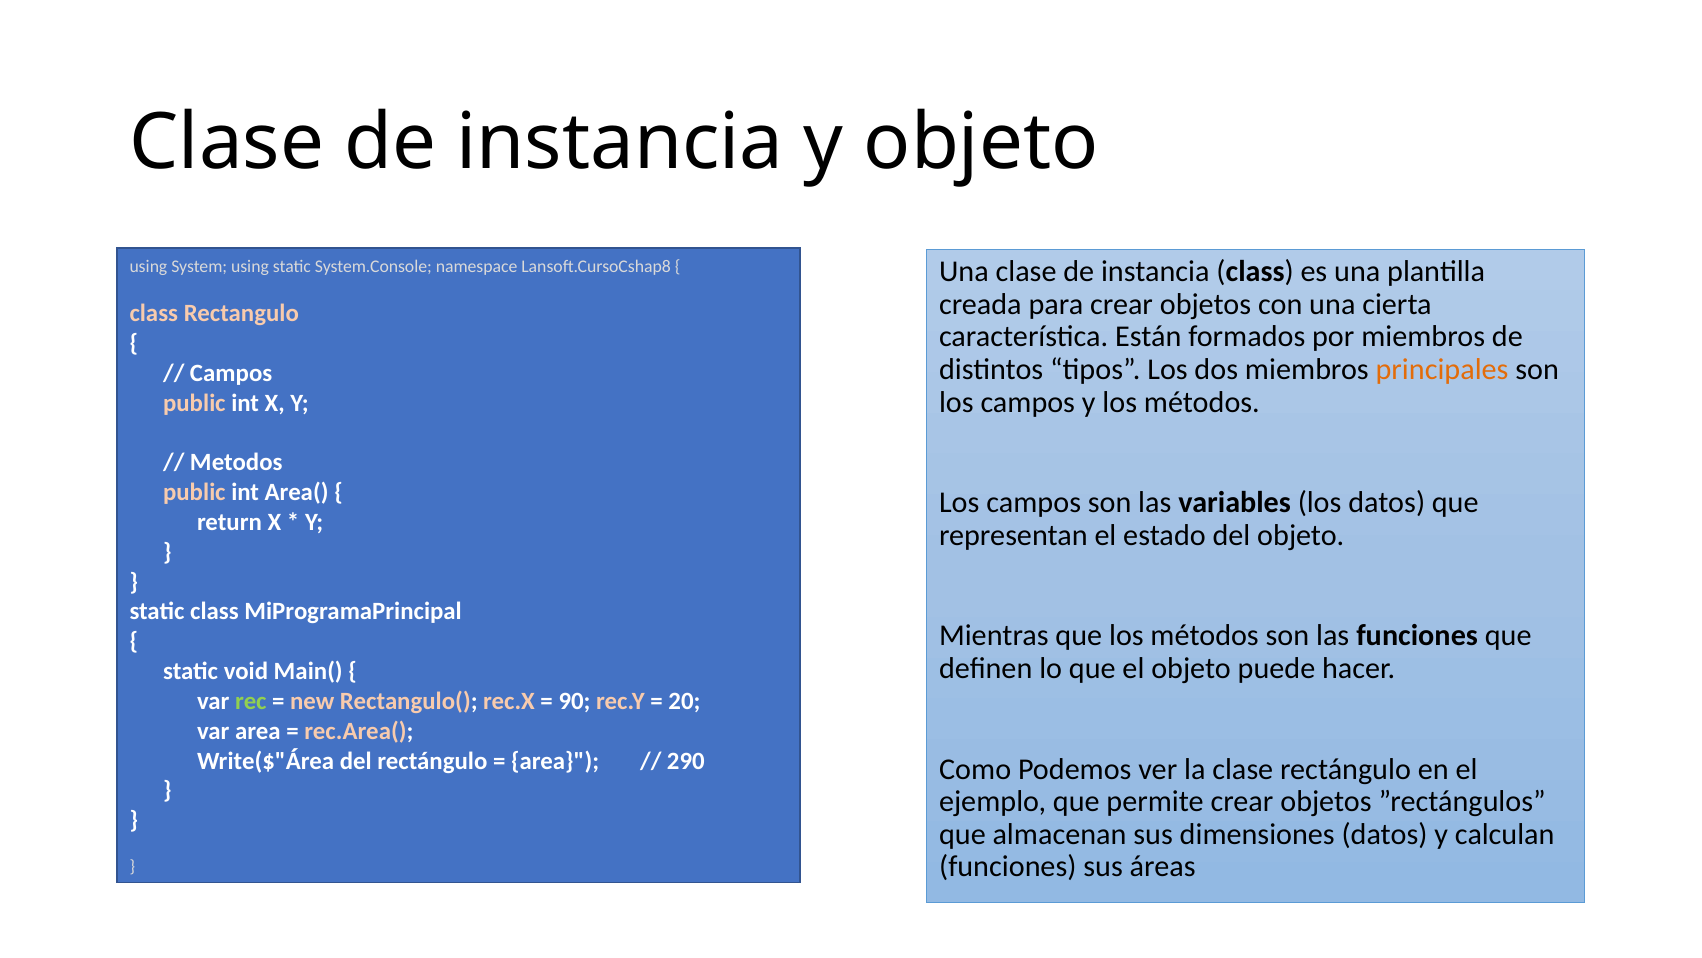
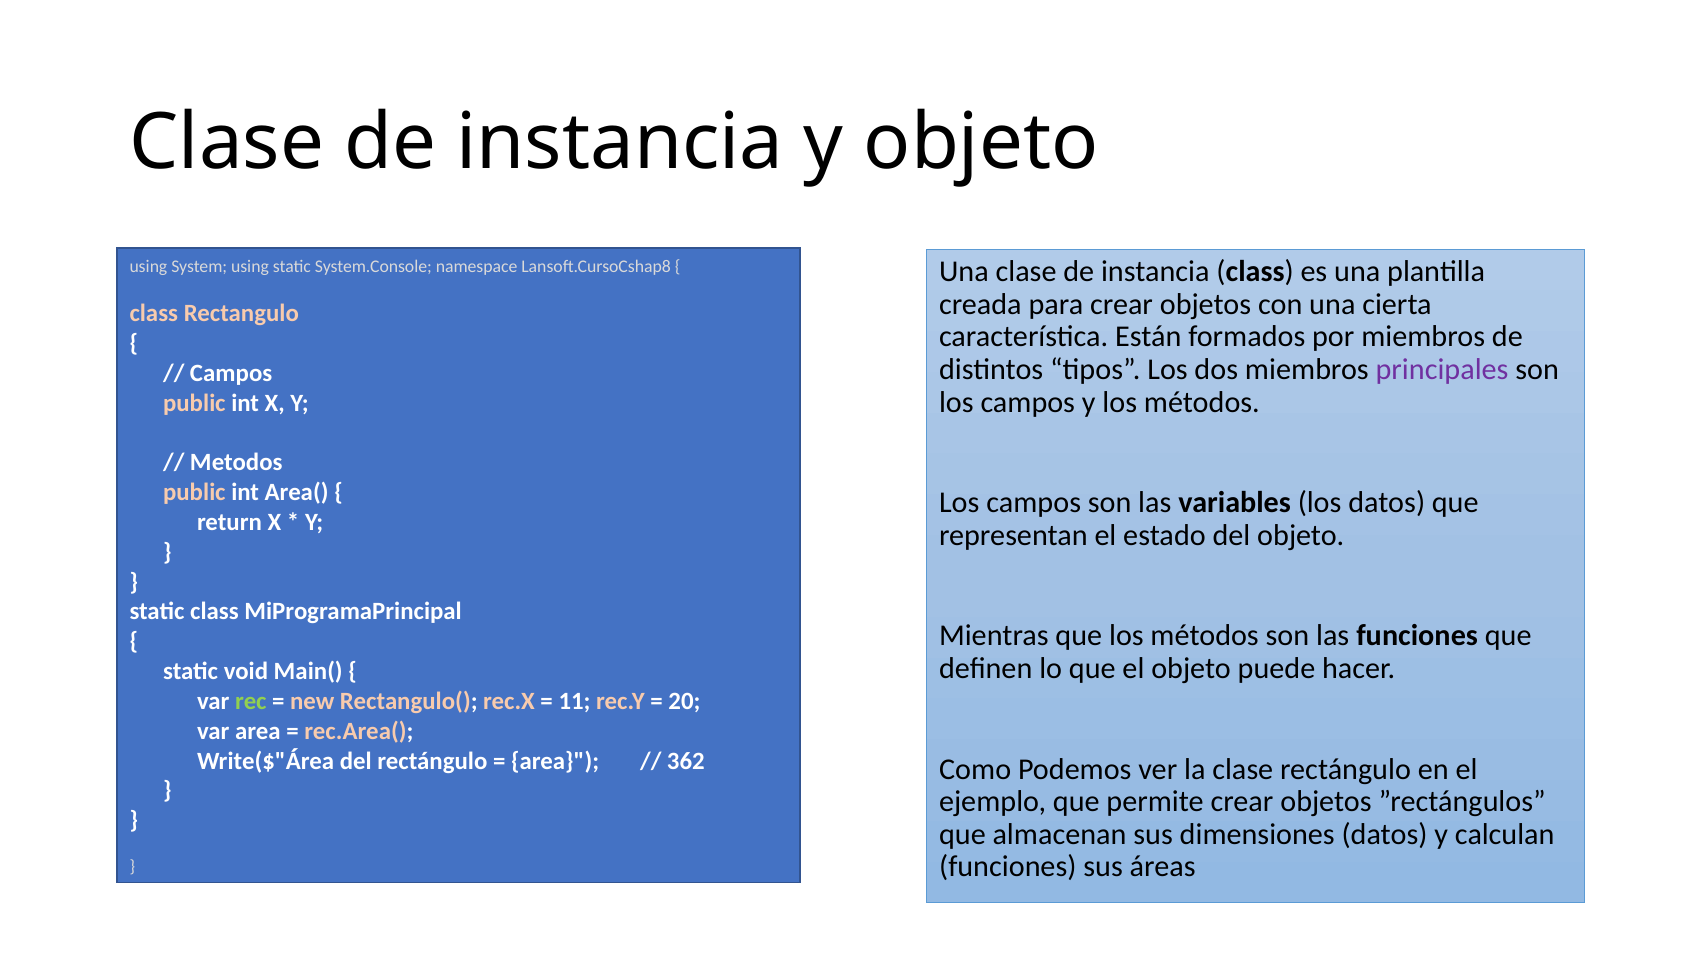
principales colour: orange -> purple
90: 90 -> 11
290: 290 -> 362
